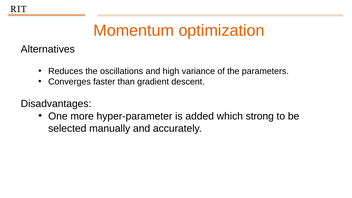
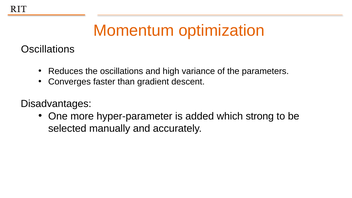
Alternatives at (48, 49): Alternatives -> Oscillations
